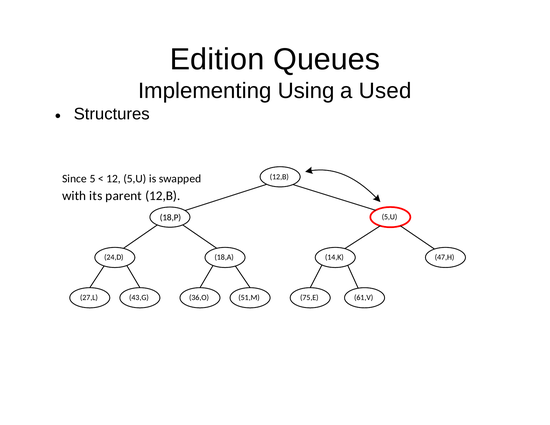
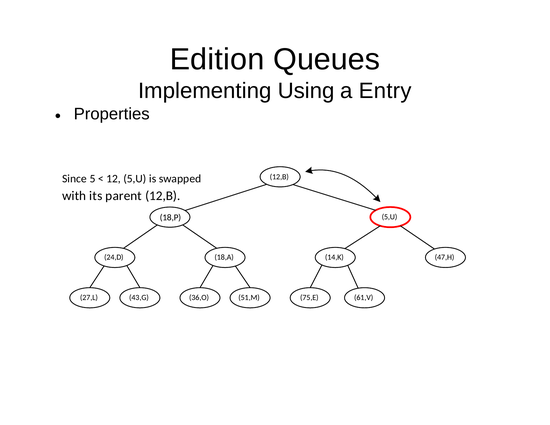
Used: Used -> Entry
Structures: Structures -> Properties
